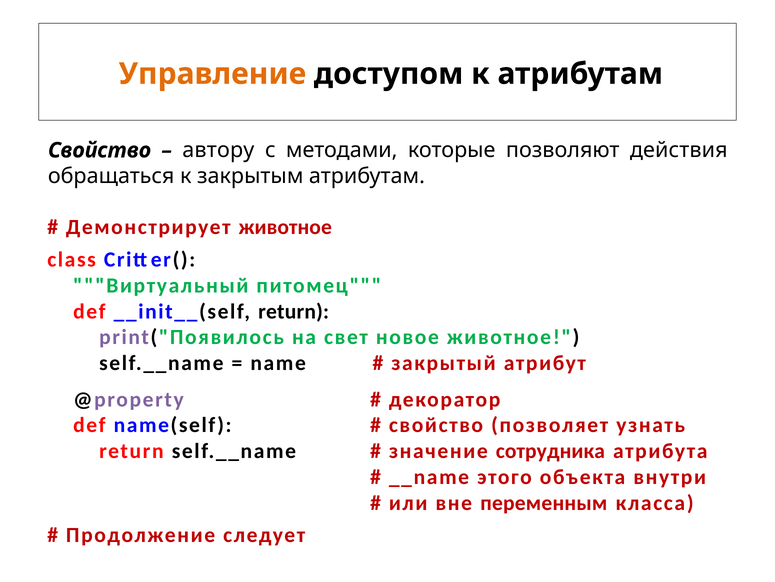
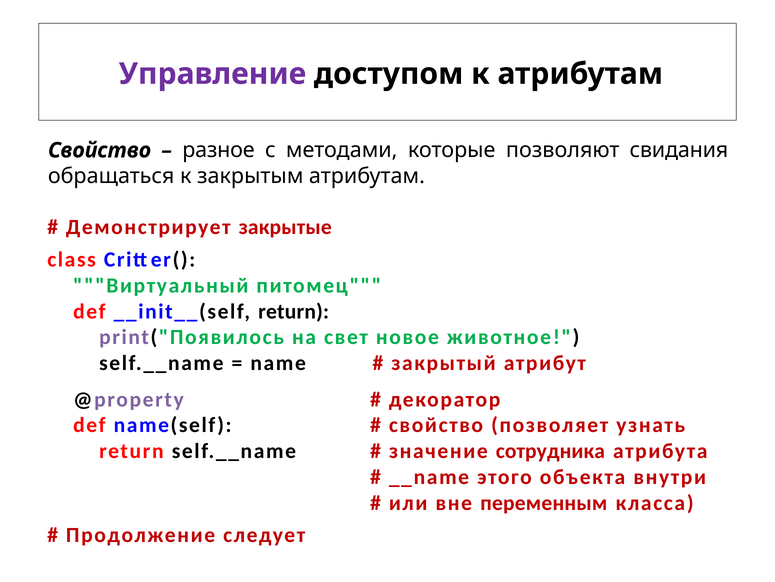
Управление colour: orange -> purple
автору: автору -> разное
действия: действия -> свидания
Демонстрирует животное: животное -> закрытые
